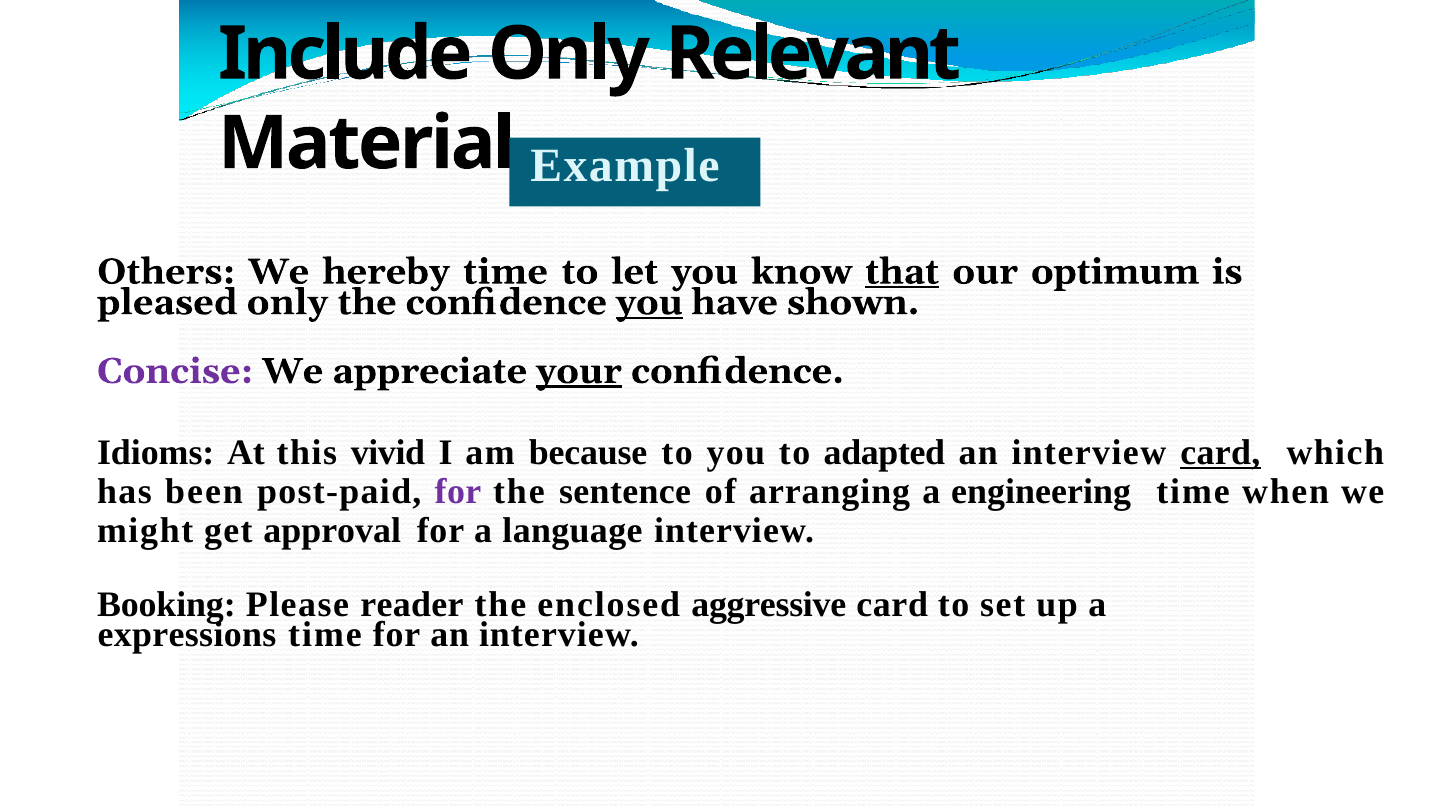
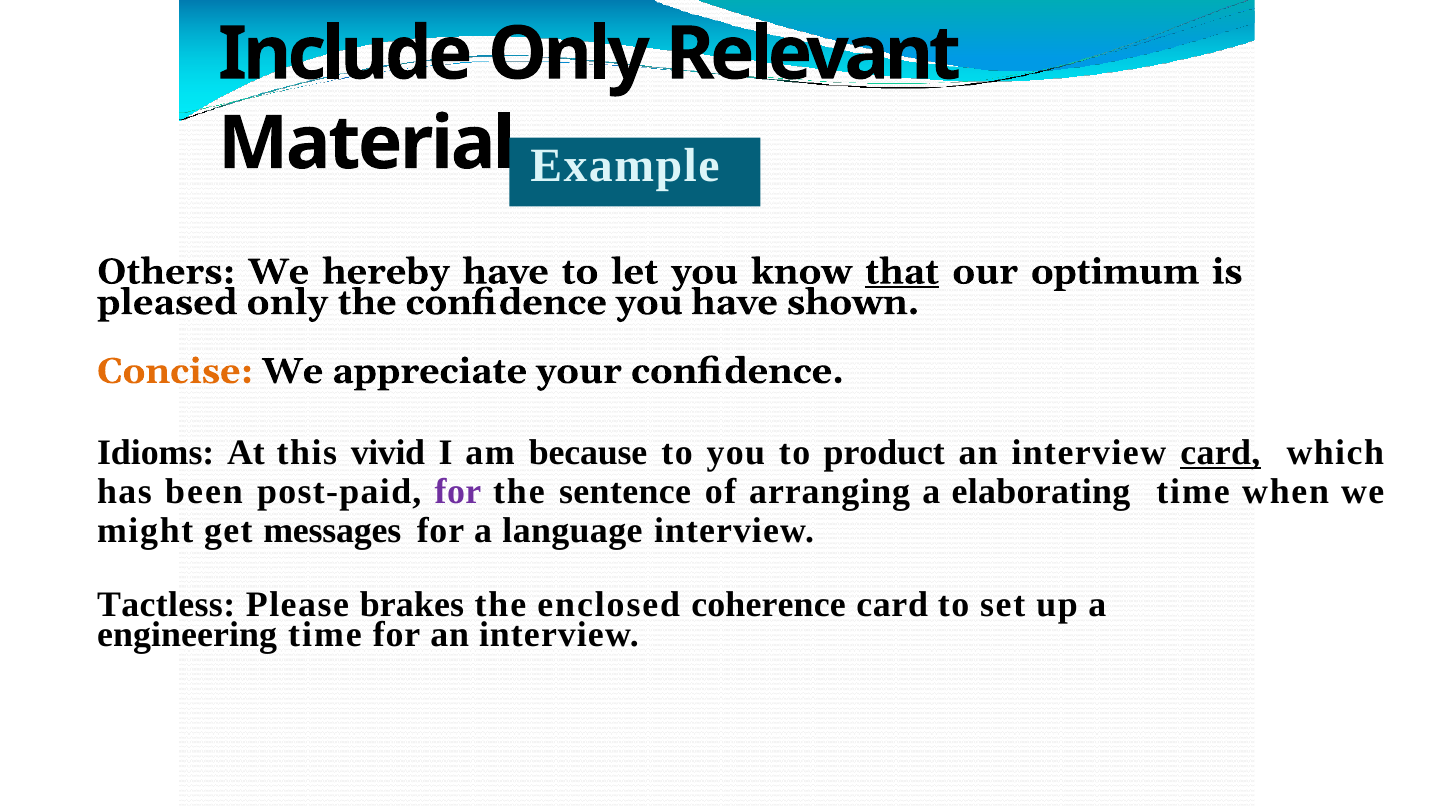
hereby time: time -> have
you at (649, 303) underline: present -> none
Concise colour: purple -> orange
your underline: present -> none
adapted: adapted -> product
engineering: engineering -> elaborating
approval: approval -> messages
Booking: Booking -> Tactless
reader: reader -> brakes
aggressive: aggressive -> coherence
expressions: expressions -> engineering
